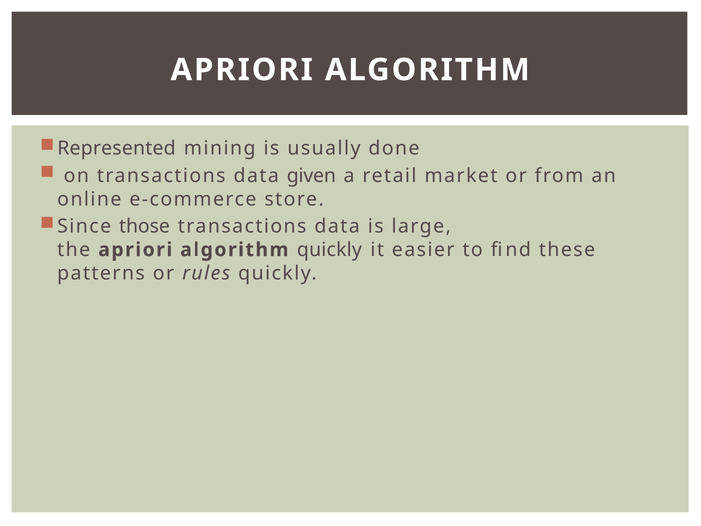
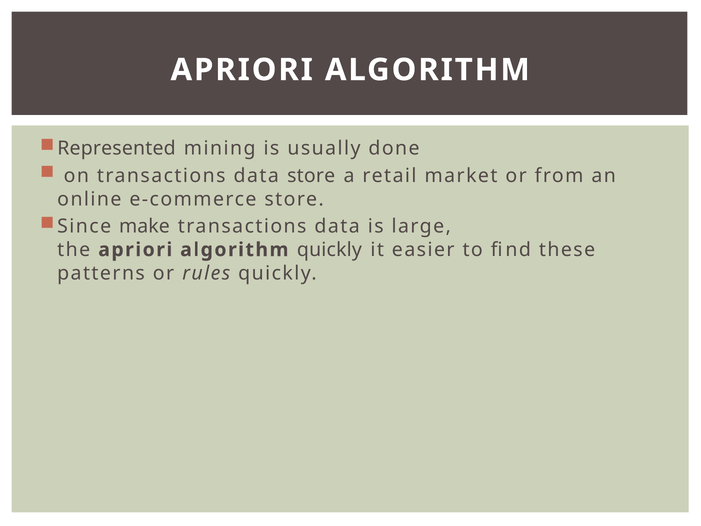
data given: given -> store
those: those -> make
